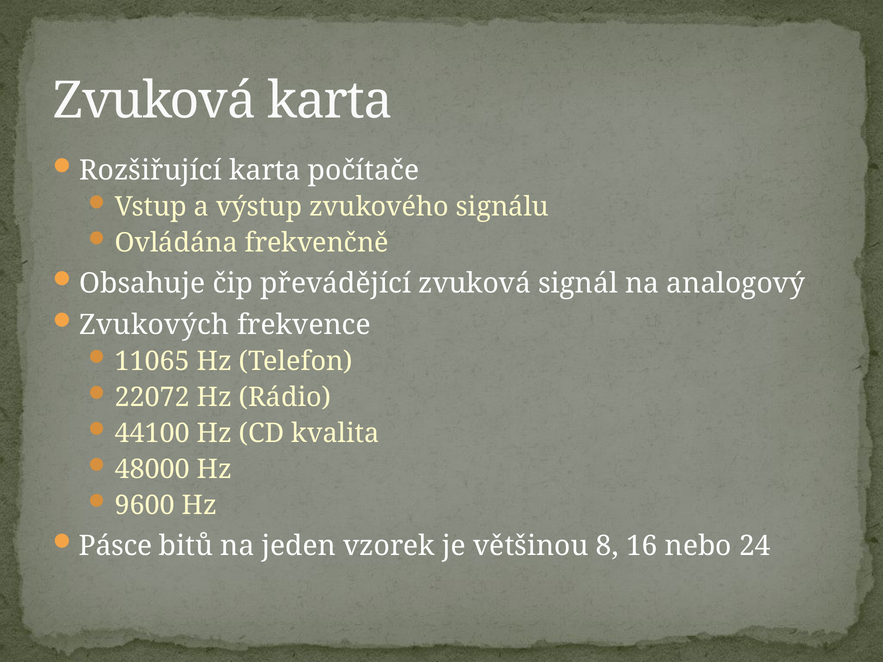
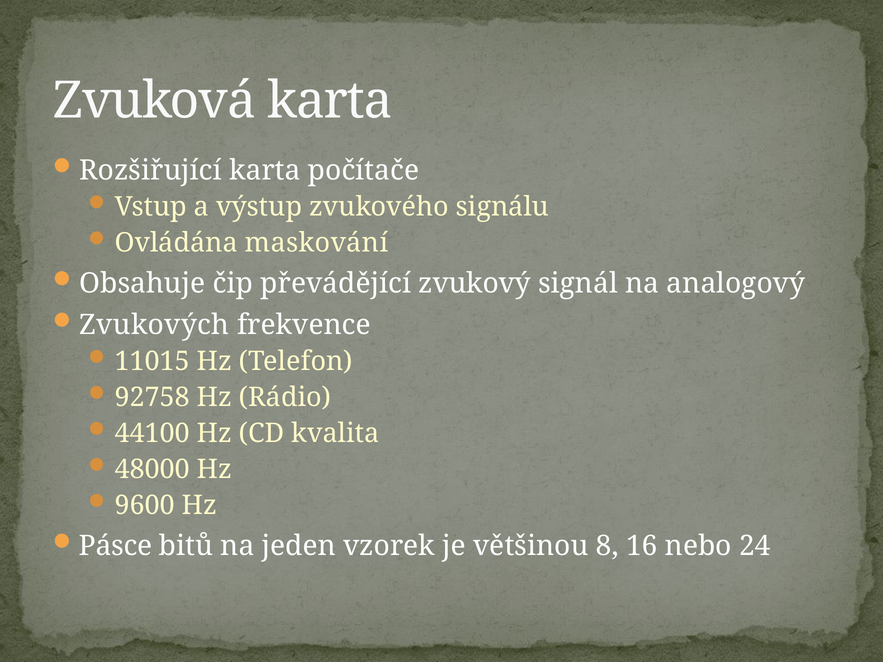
frekvenčně: frekvenčně -> maskování
převádějící zvuková: zvuková -> zvukový
11065: 11065 -> 11015
22072: 22072 -> 92758
